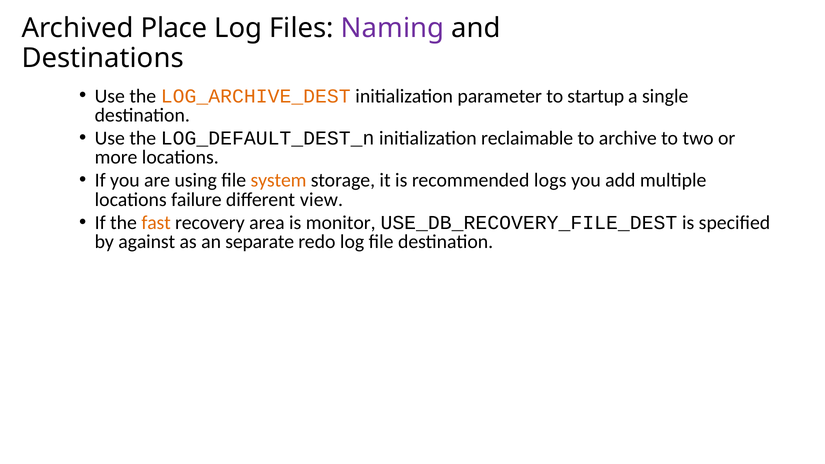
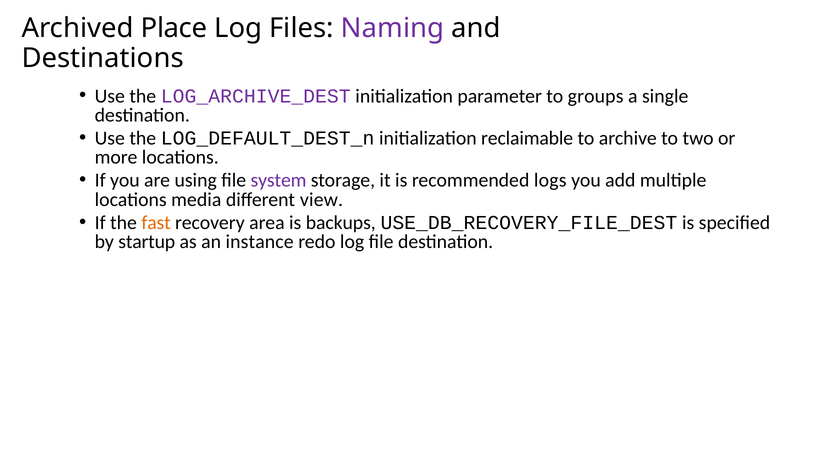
LOG_ARCHIVE_DEST colour: orange -> purple
startup: startup -> groups
system colour: orange -> purple
failure: failure -> media
monitor: monitor -> backups
against: against -> startup
separate: separate -> instance
